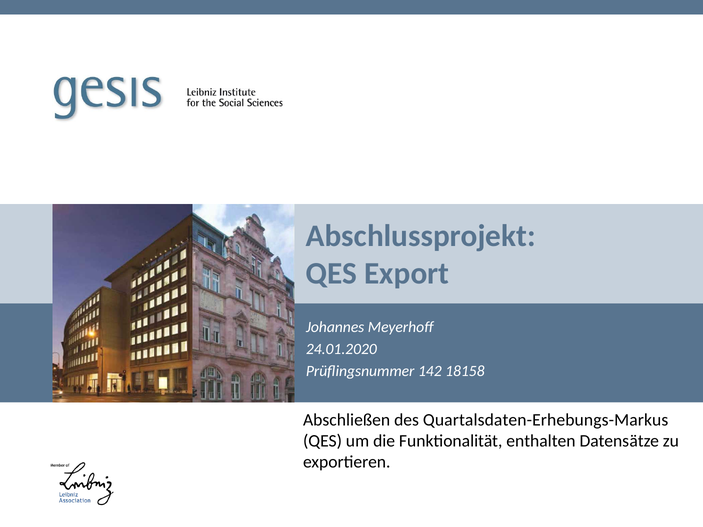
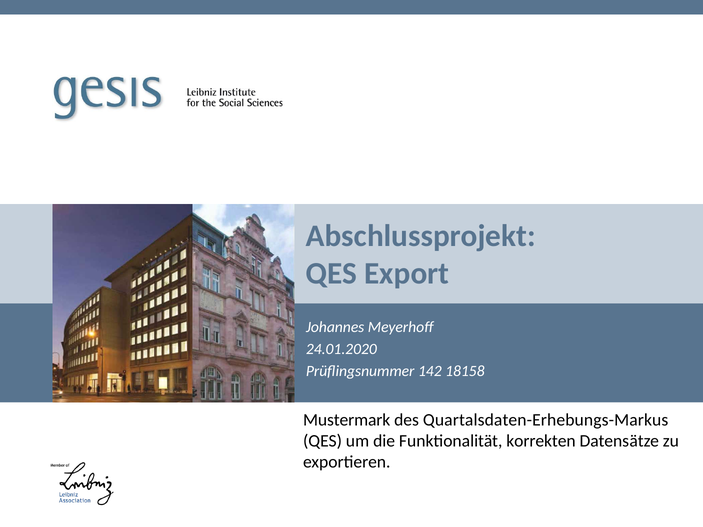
Abschließen: Abschließen -> Mustermark
enthalten: enthalten -> korrekten
